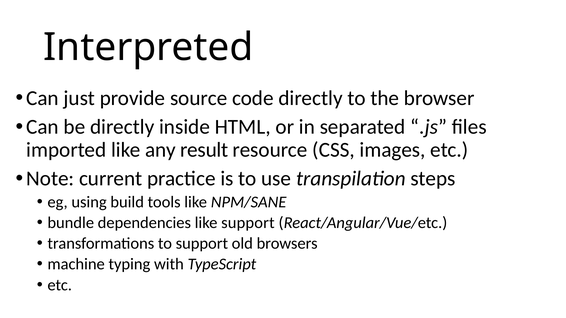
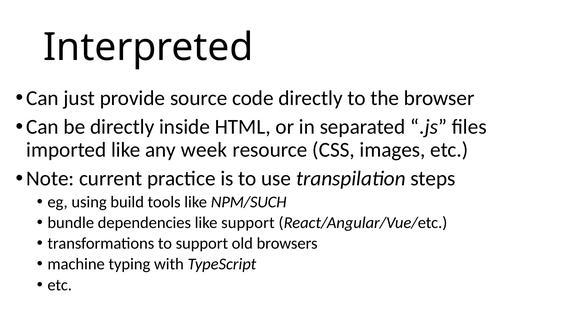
result: result -> week
NPM/SANE: NPM/SANE -> NPM/SUCH
